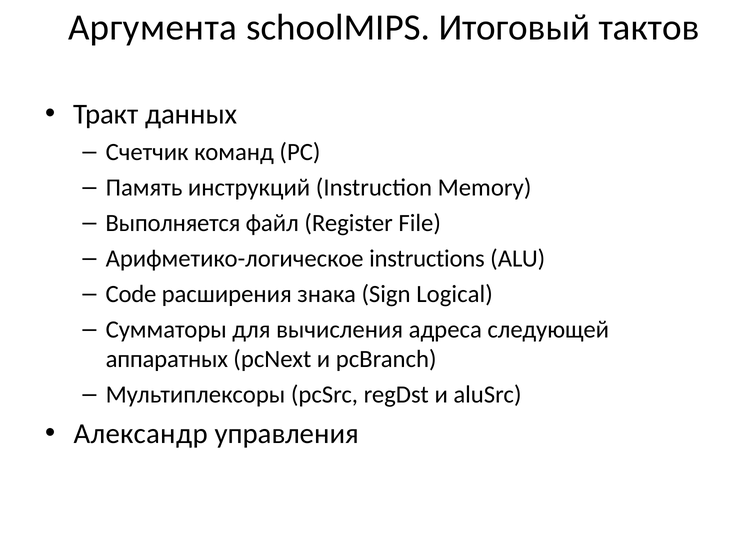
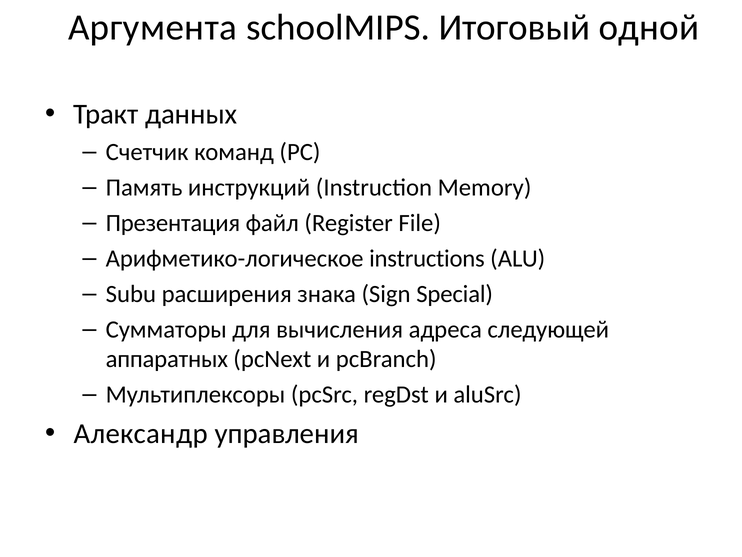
тактов: тактов -> одной
Выполняется: Выполняется -> Презентация
Code: Code -> Subu
Logical: Logical -> Special
